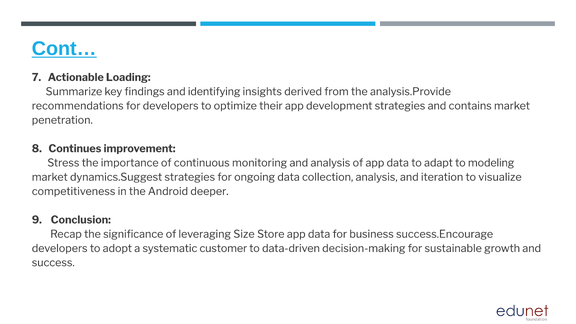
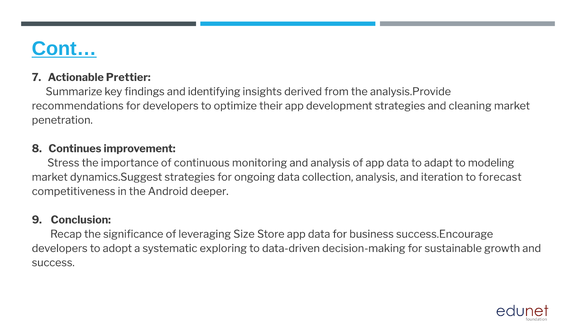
Loading: Loading -> Prettier
contains: contains -> cleaning
visualize: visualize -> forecast
customer: customer -> exploring
